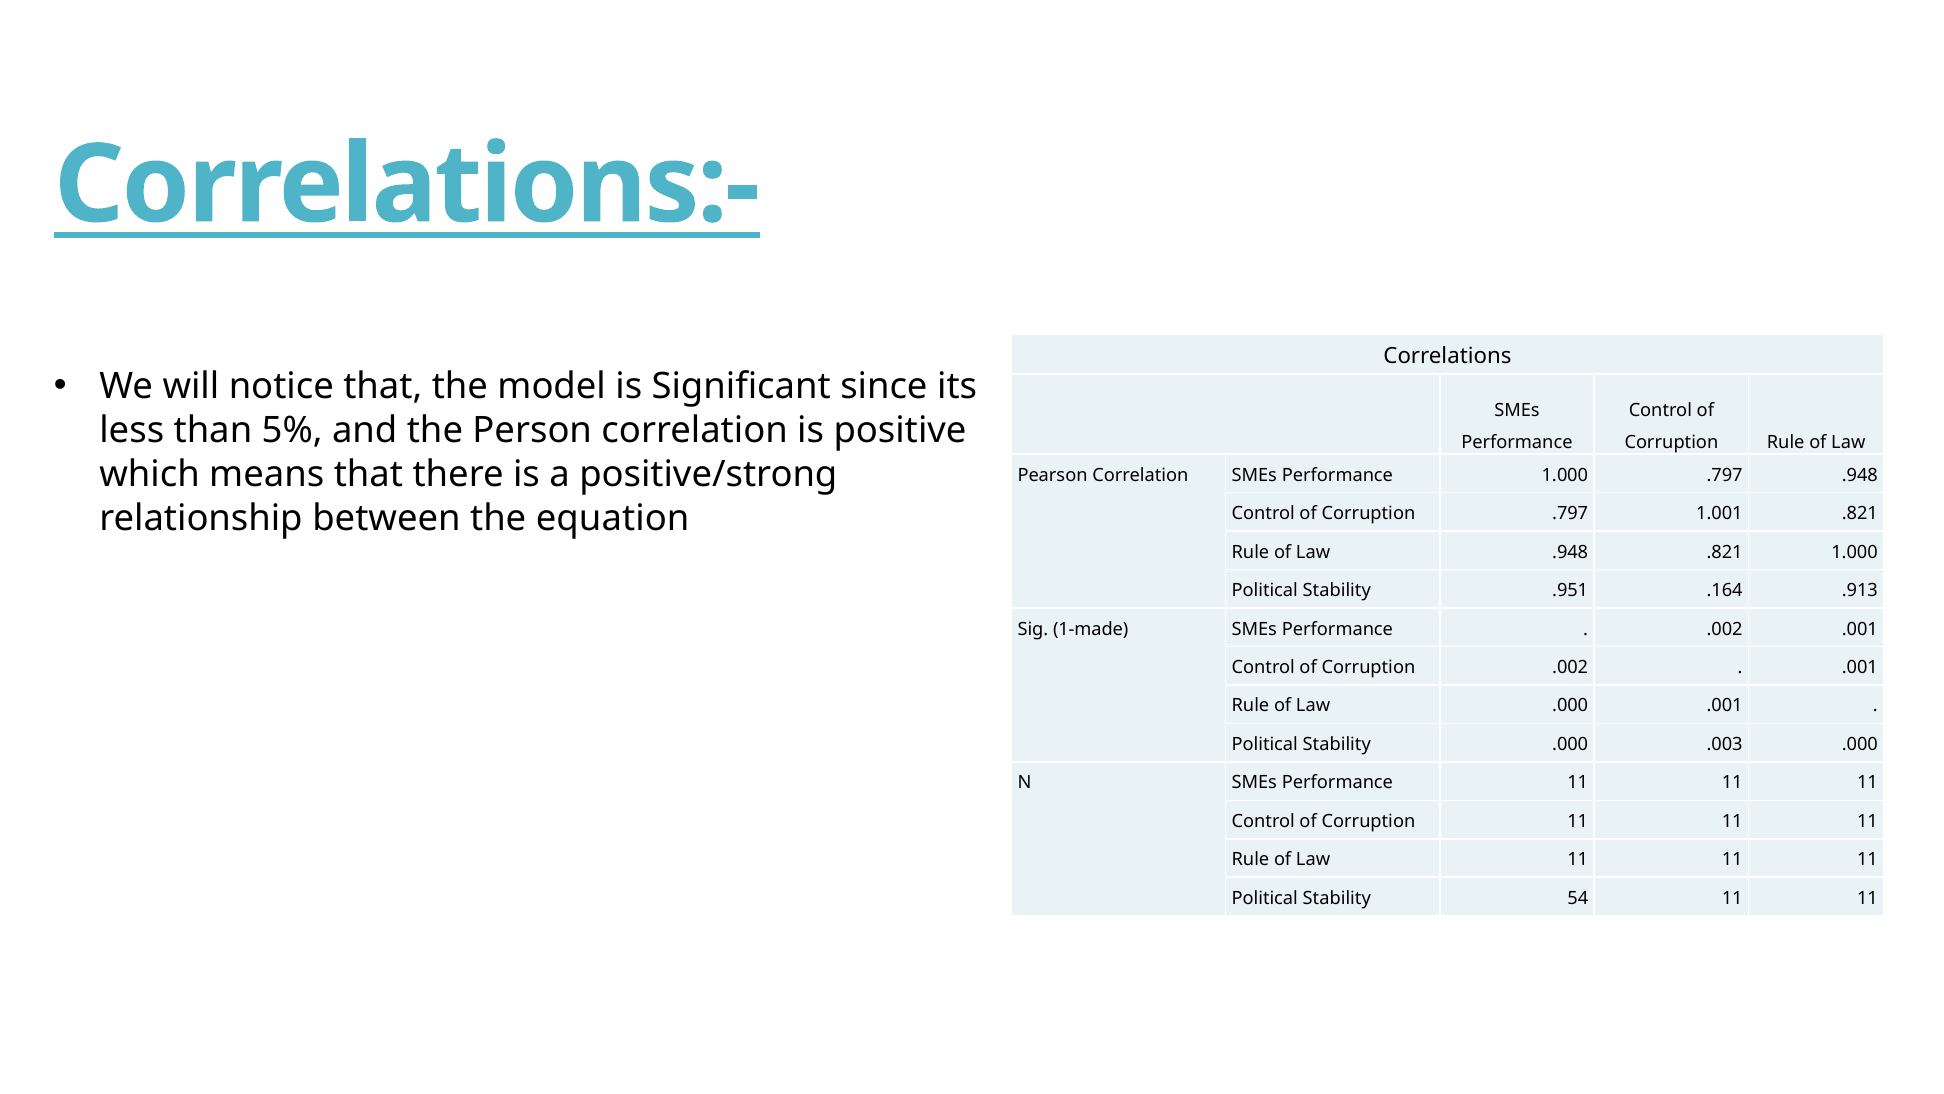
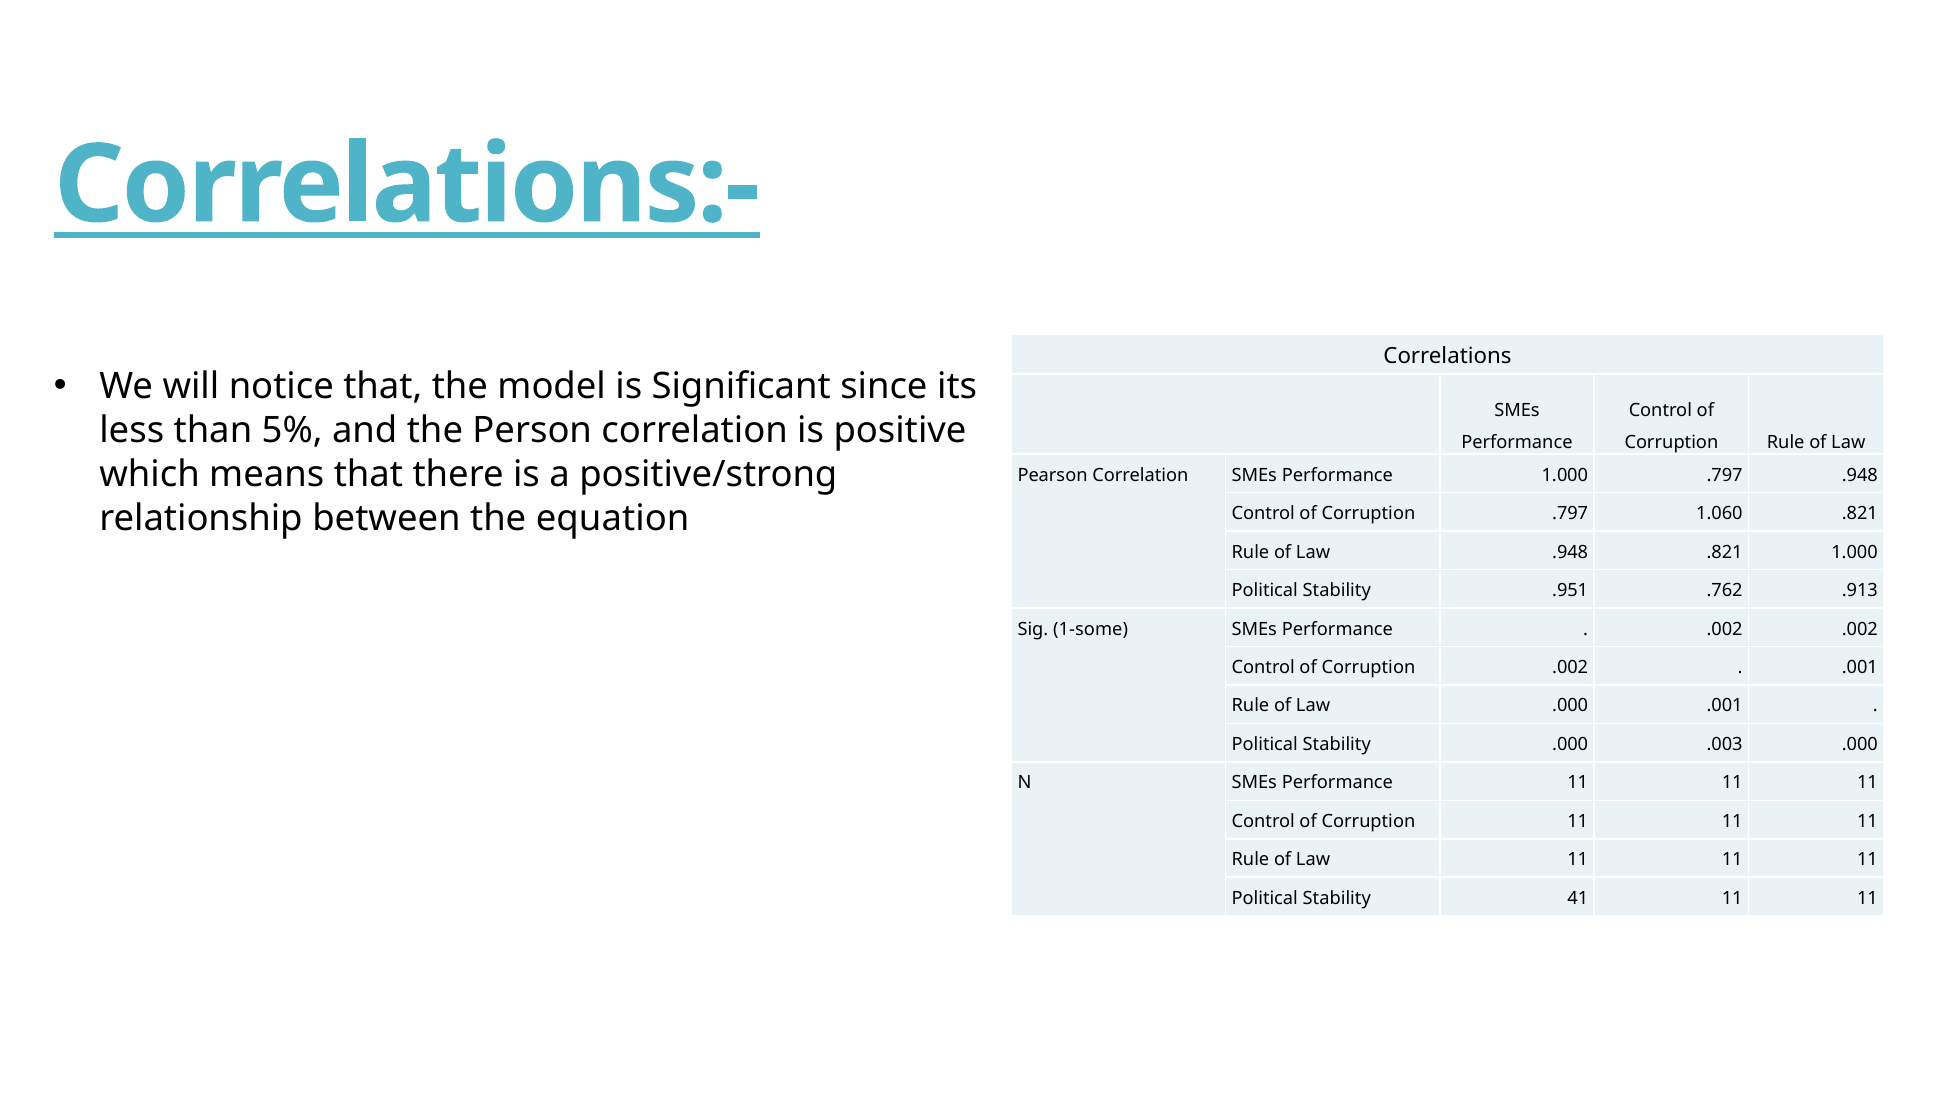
1.001: 1.001 -> 1.060
.164: .164 -> .762
1-made: 1-made -> 1-some
.002 .001: .001 -> .002
54: 54 -> 41
